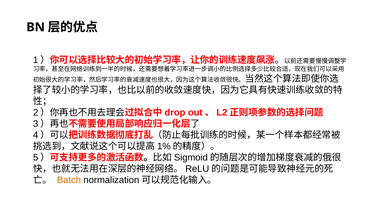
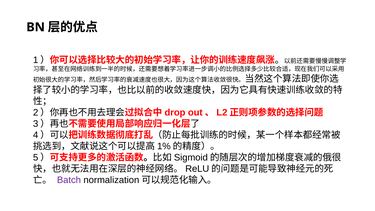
Batch colour: orange -> purple
